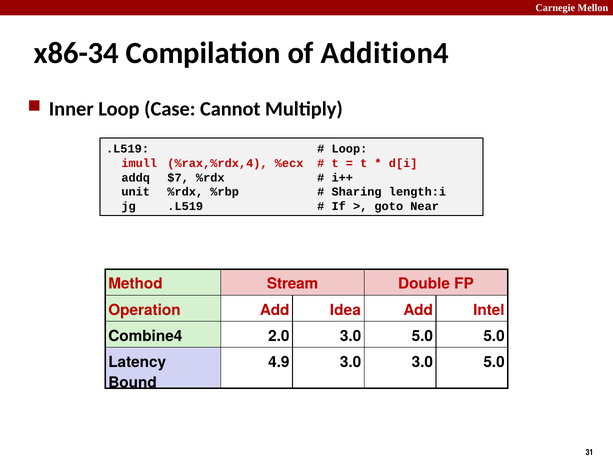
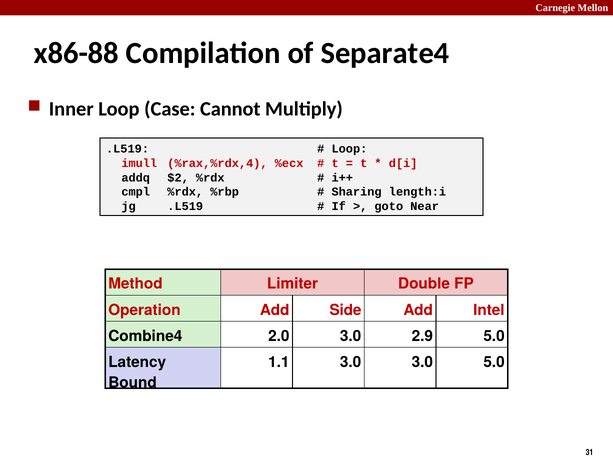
x86-34: x86-34 -> x86-88
Addition4: Addition4 -> Separate4
$7: $7 -> $2
unit: unit -> cmpl
Stream: Stream -> Limiter
Idea: Idea -> Side
2.0 3.0 5.0: 5.0 -> 2.9
4.9: 4.9 -> 1.1
